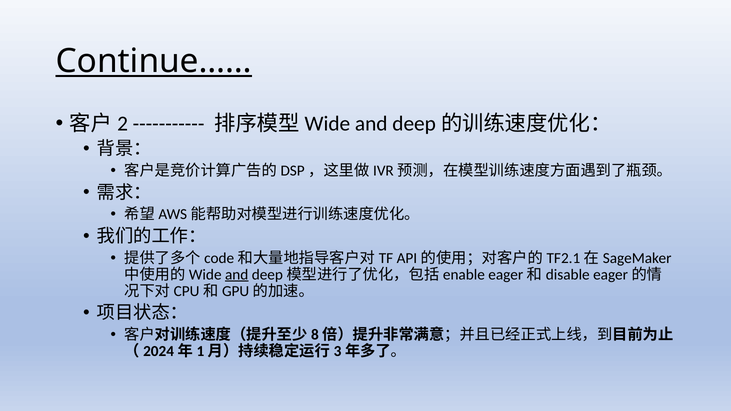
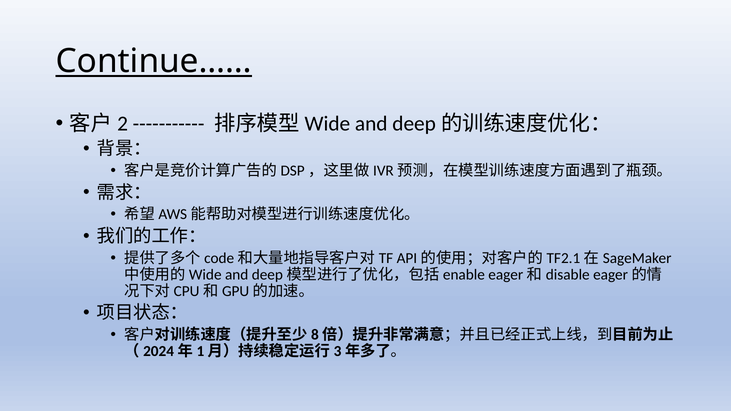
and at (237, 275) underline: present -> none
